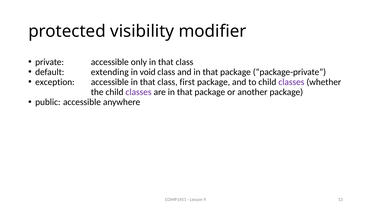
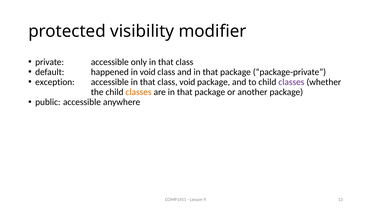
extending: extending -> happened
class first: first -> void
classes at (139, 92) colour: purple -> orange
